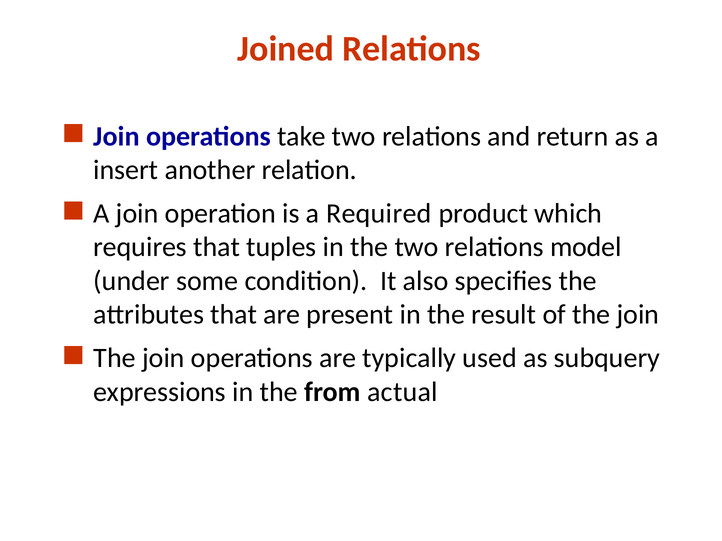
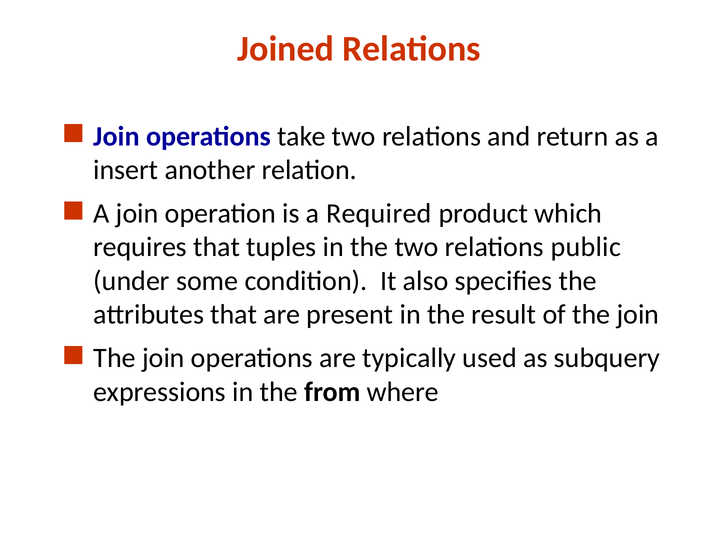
model: model -> public
actual: actual -> where
